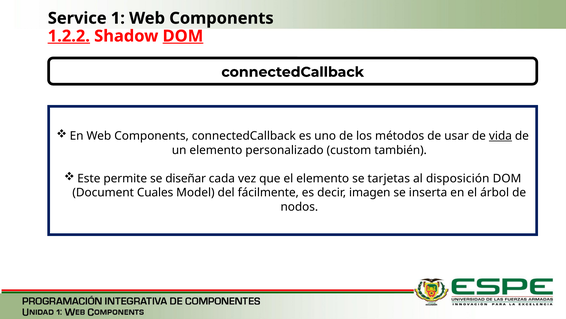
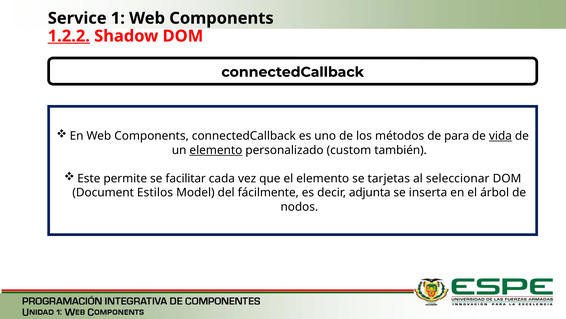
DOM at (183, 36) underline: present -> none
usar: usar -> para
elemento at (216, 150) underline: none -> present
diseñar: diseñar -> facilitar
disposición: disposición -> seleccionar
Cuales: Cuales -> Estilos
imagen: imagen -> adjunta
